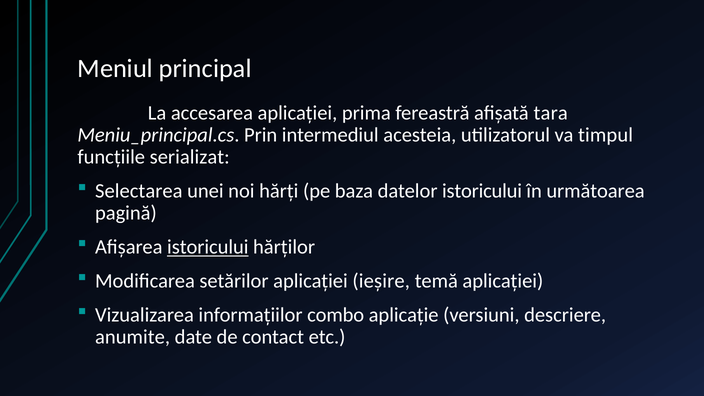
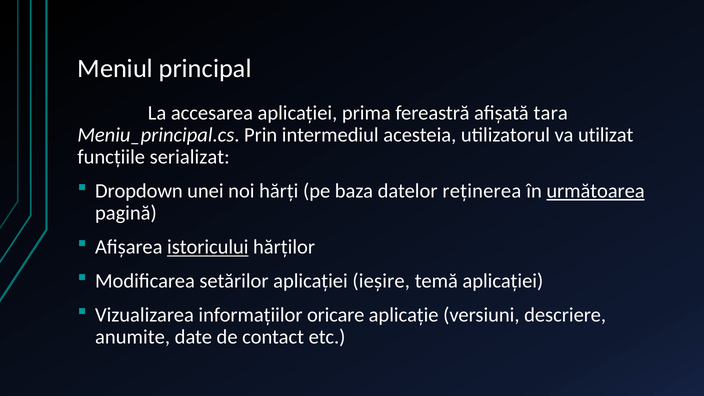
timpul: timpul -> utilizat
Selectarea: Selectarea -> Dropdown
datelor istoricului: istoricului -> reținerea
următoarea underline: none -> present
combo: combo -> oricare
